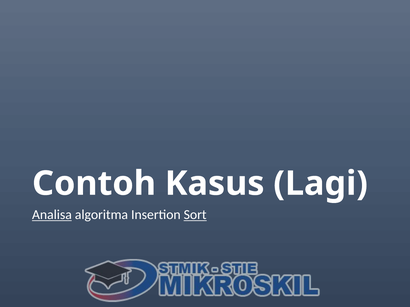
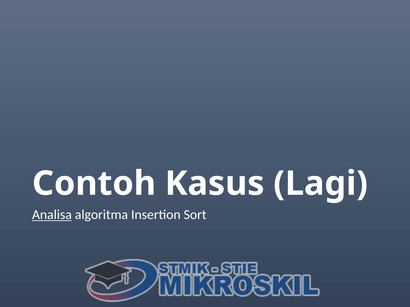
Sort underline: present -> none
